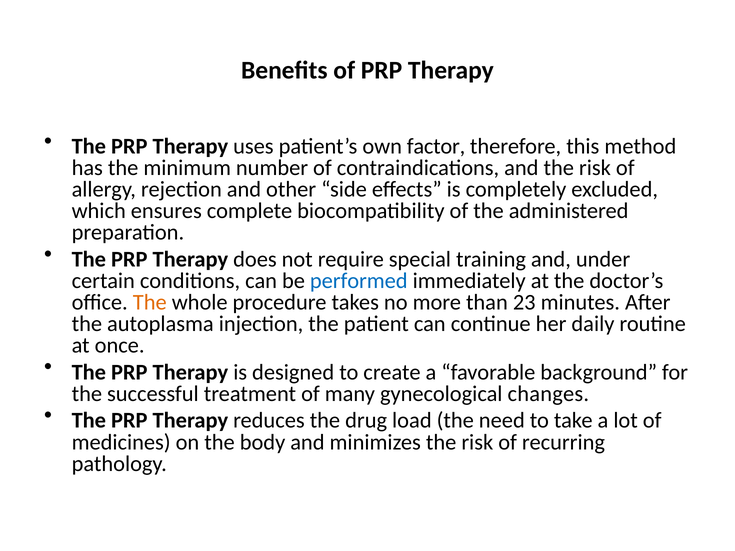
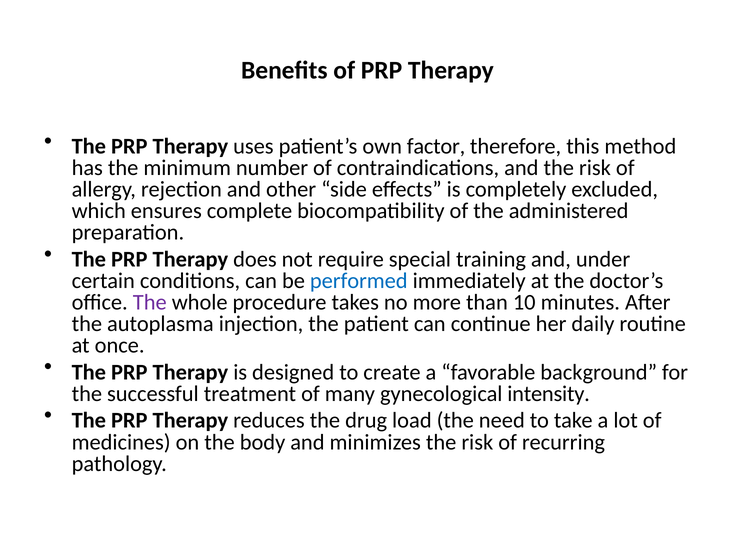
The at (150, 303) colour: orange -> purple
23: 23 -> 10
changes: changes -> intensity
